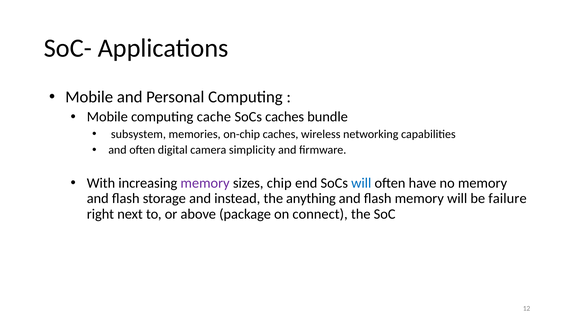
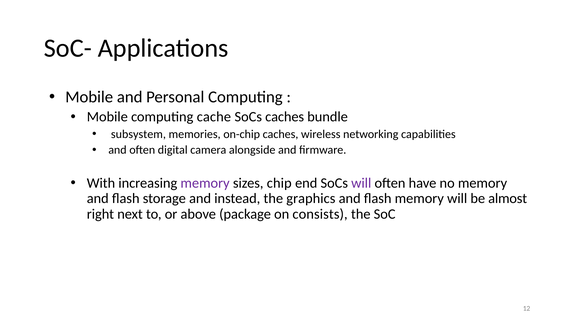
simplicity: simplicity -> alongside
will at (361, 183) colour: blue -> purple
anything: anything -> graphics
failure: failure -> almost
connect: connect -> consists
